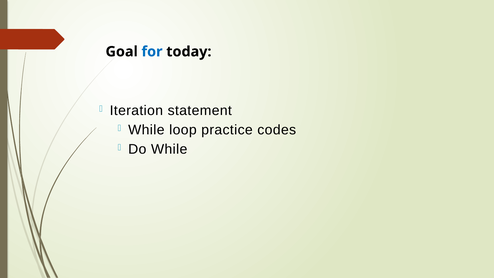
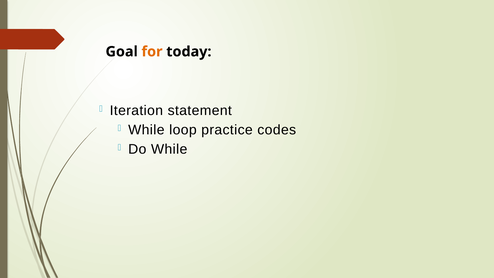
for colour: blue -> orange
